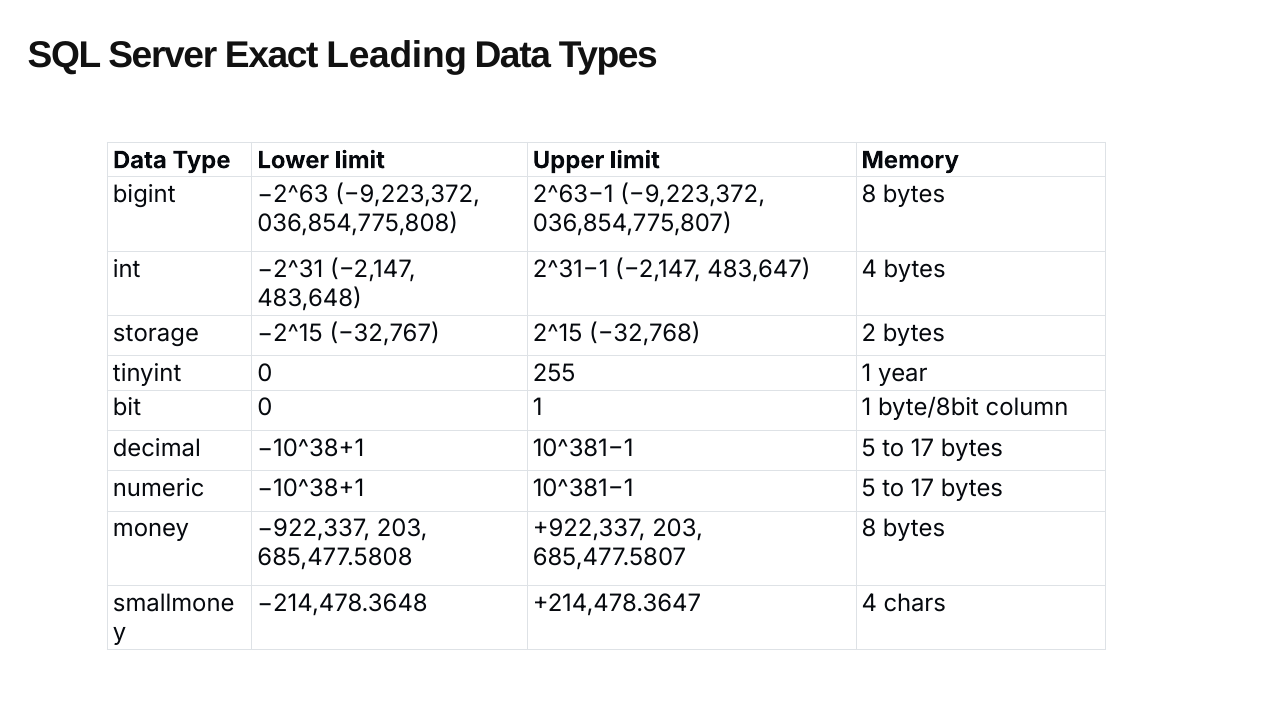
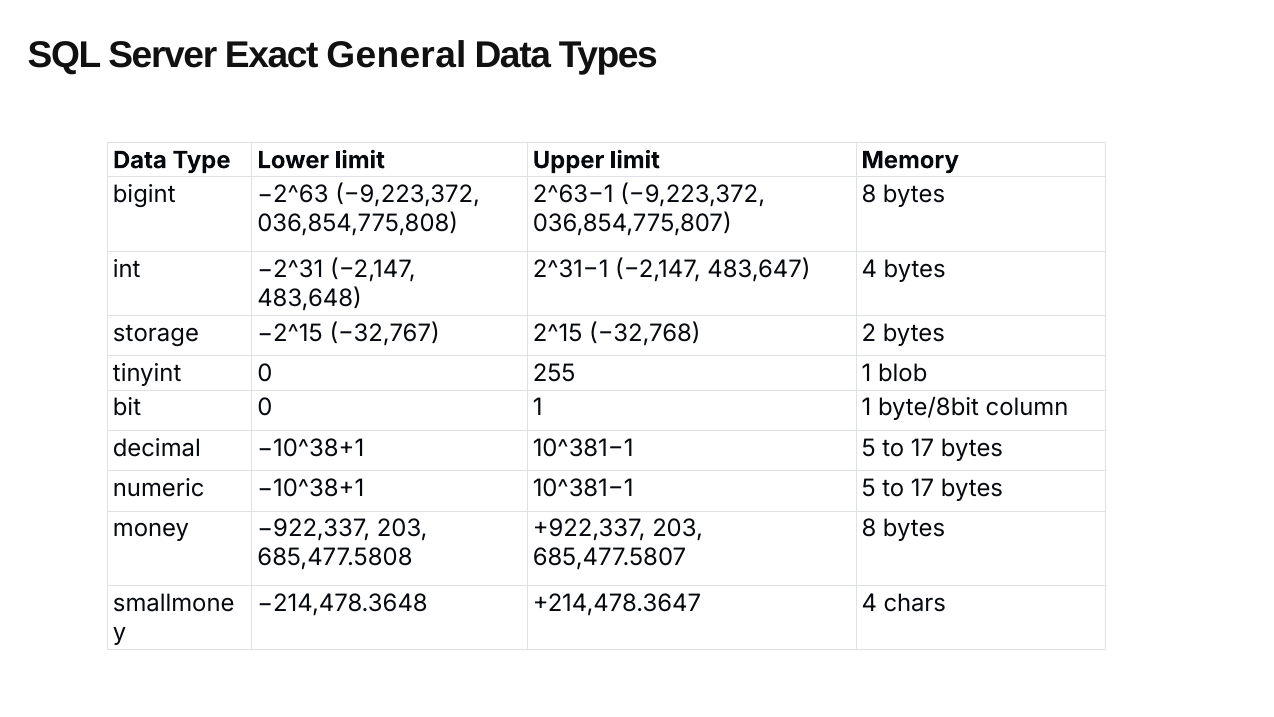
Leading: Leading -> General
year: year -> blob
